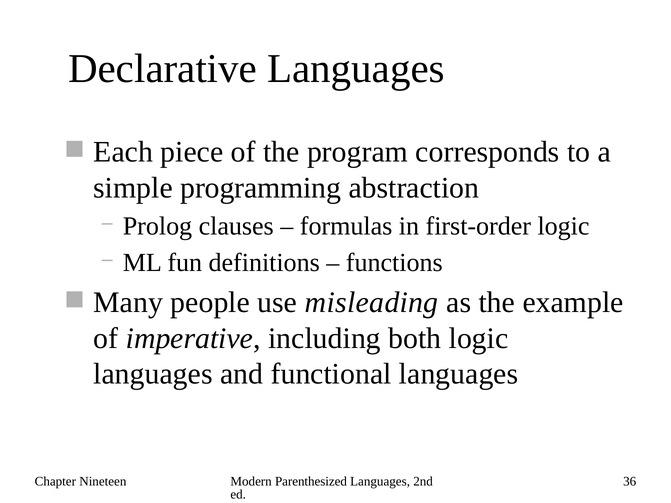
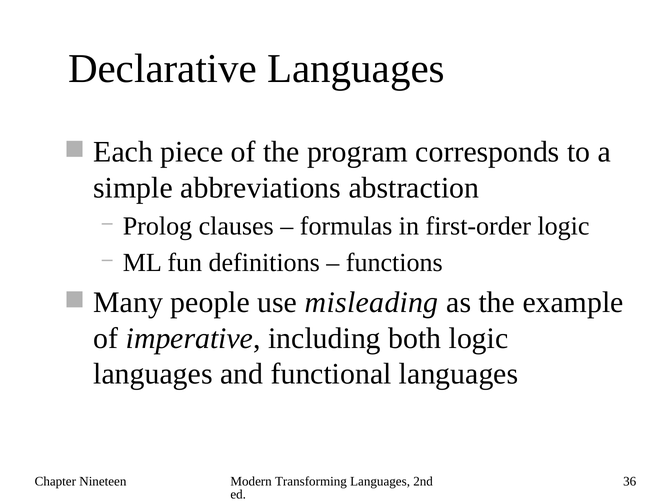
programming: programming -> abbreviations
Parenthesized: Parenthesized -> Transforming
